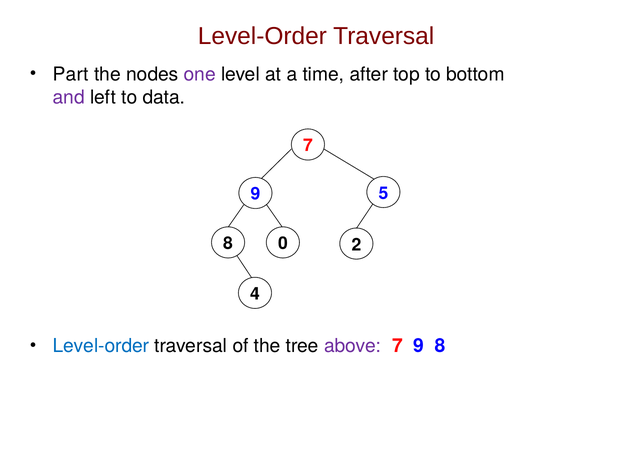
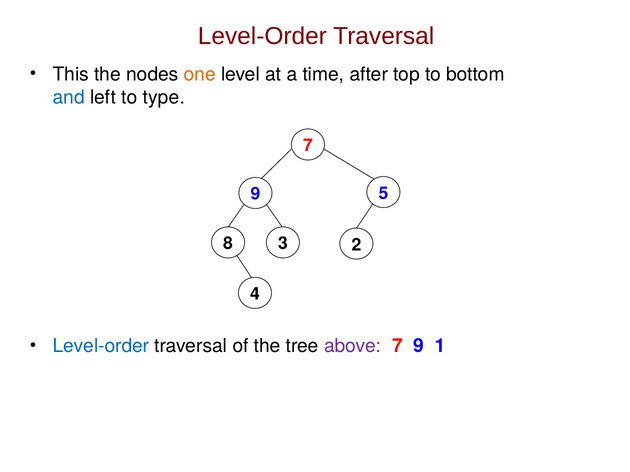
Part: Part -> This
one colour: purple -> orange
and colour: purple -> blue
data: data -> type
0: 0 -> 3
8 at (440, 346): 8 -> 1
